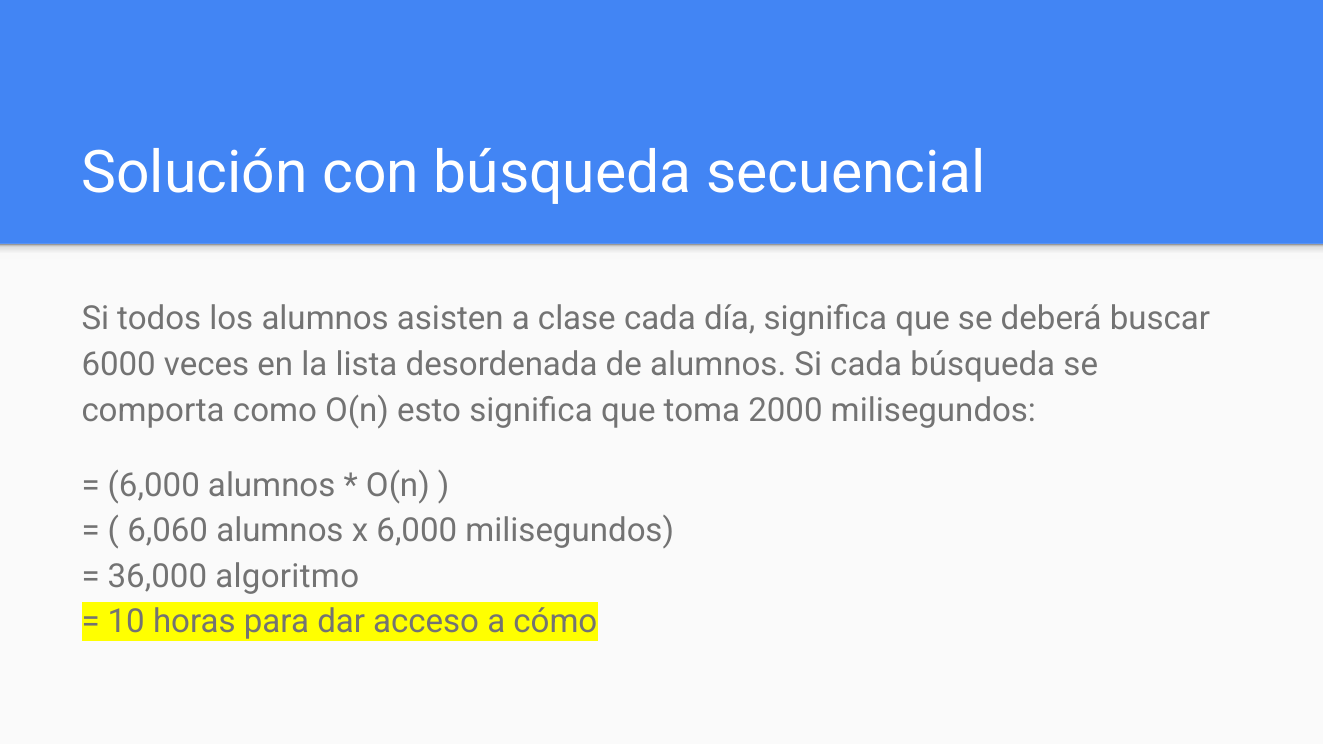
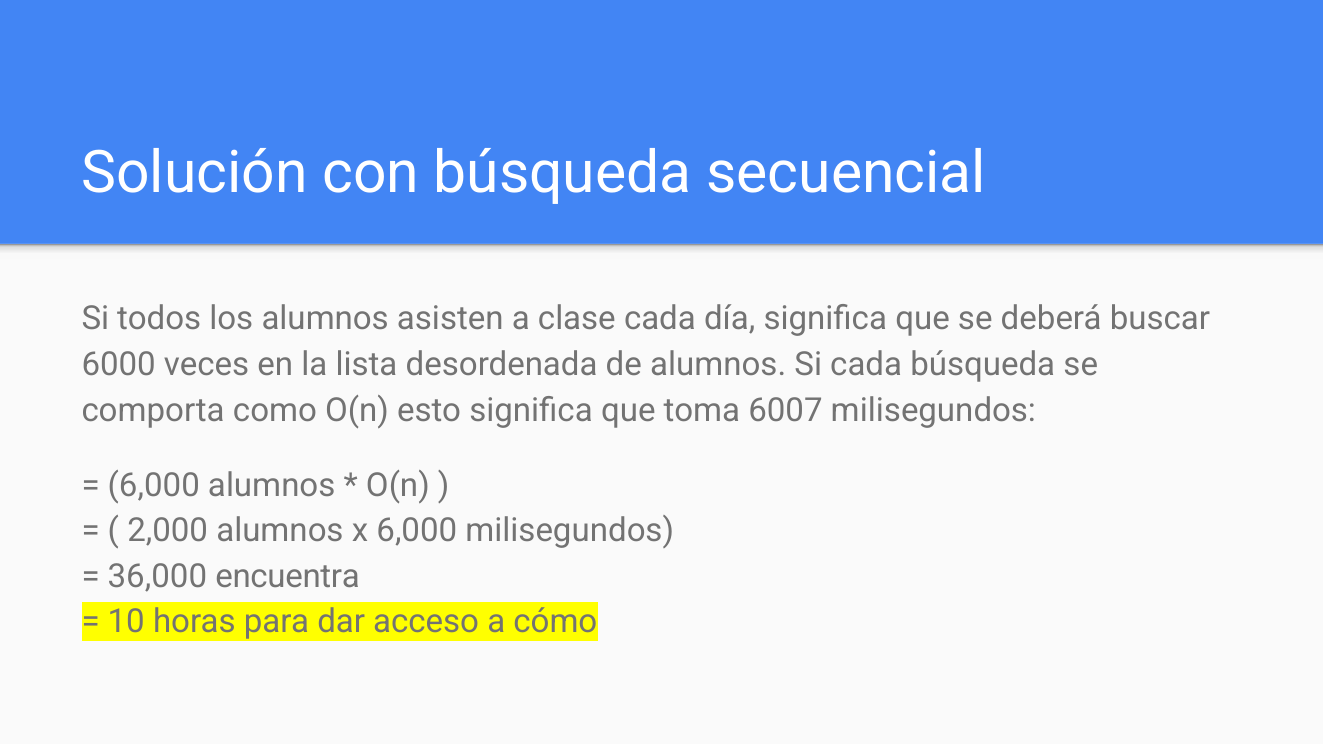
2000: 2000 -> 6007
6,060: 6,060 -> 2,000
algoritmo: algoritmo -> encuentra
